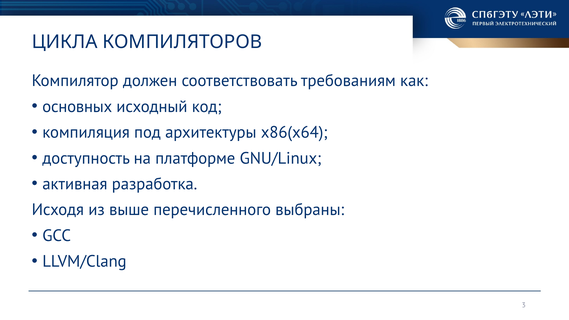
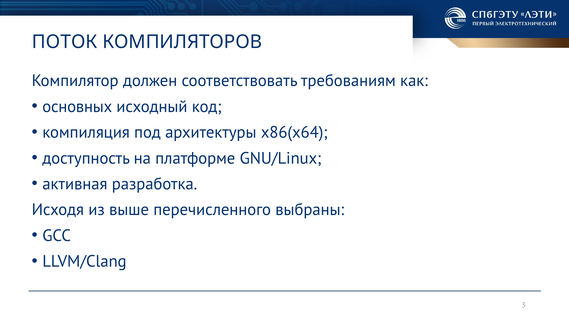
ЦИКЛА: ЦИКЛА -> ПОТОК
